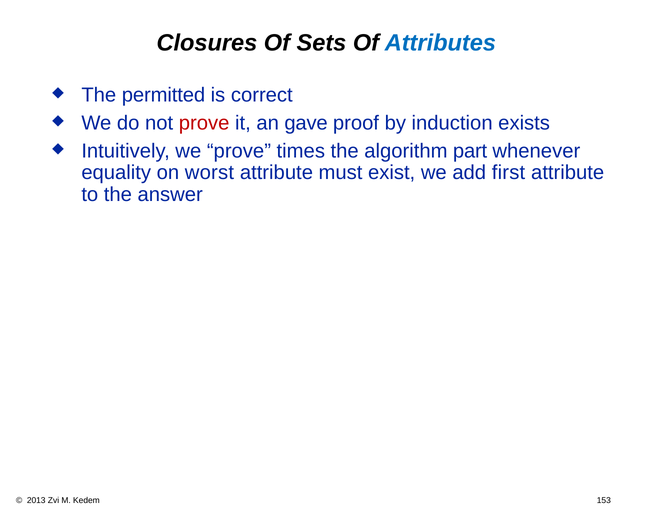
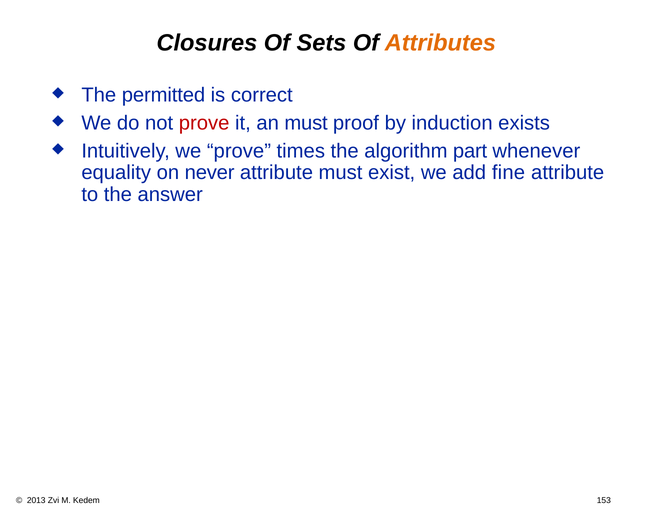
Attributes colour: blue -> orange
an gave: gave -> must
worst: worst -> never
first: first -> fine
